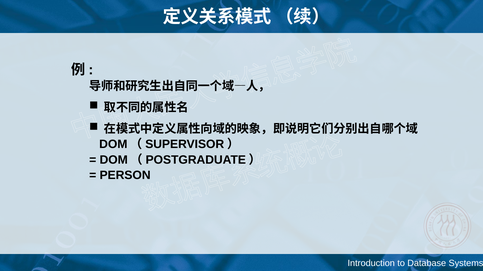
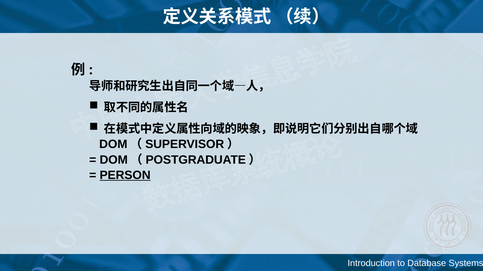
PERSON underline: none -> present
